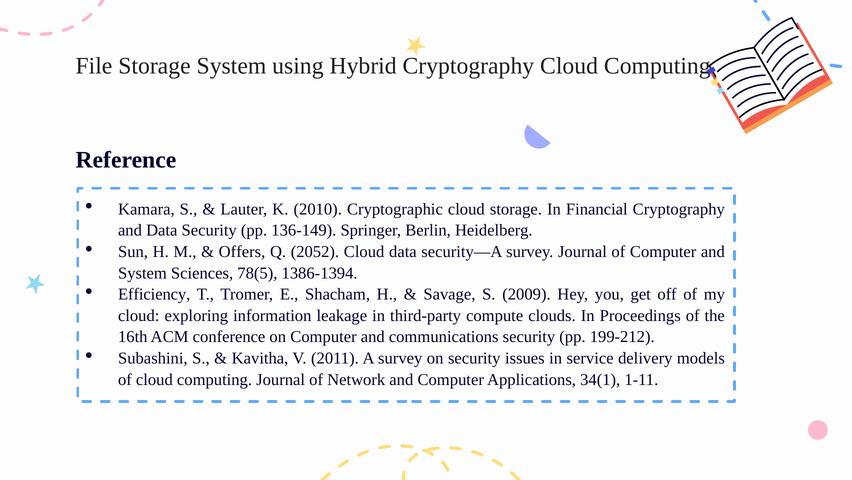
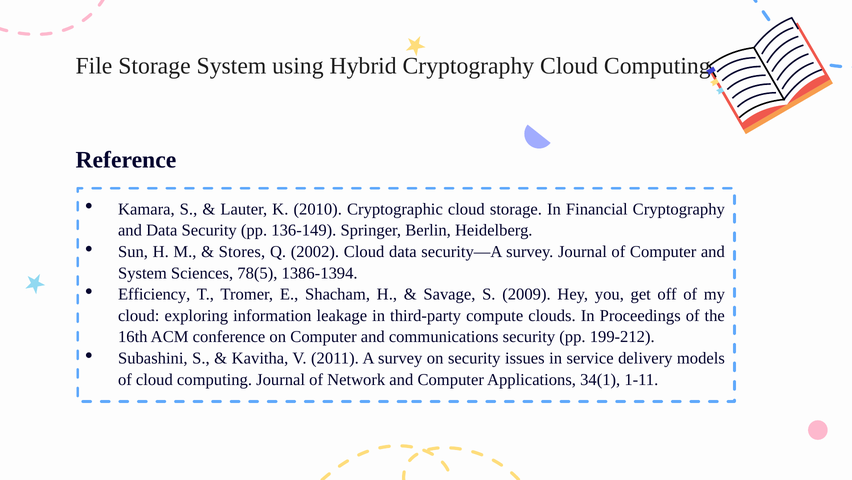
Offers: Offers -> Stores
2052: 2052 -> 2002
